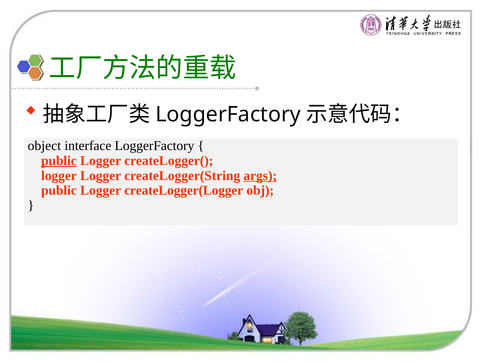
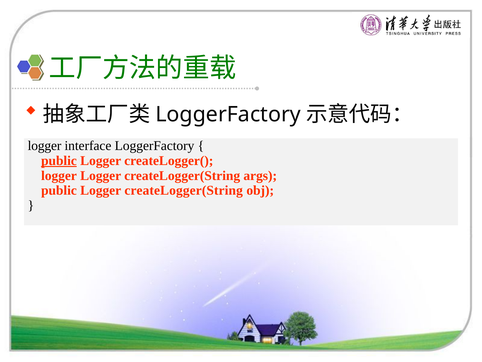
object at (44, 146): object -> logger
args underline: present -> none
public Logger createLogger(Logger: createLogger(Logger -> createLogger(String
